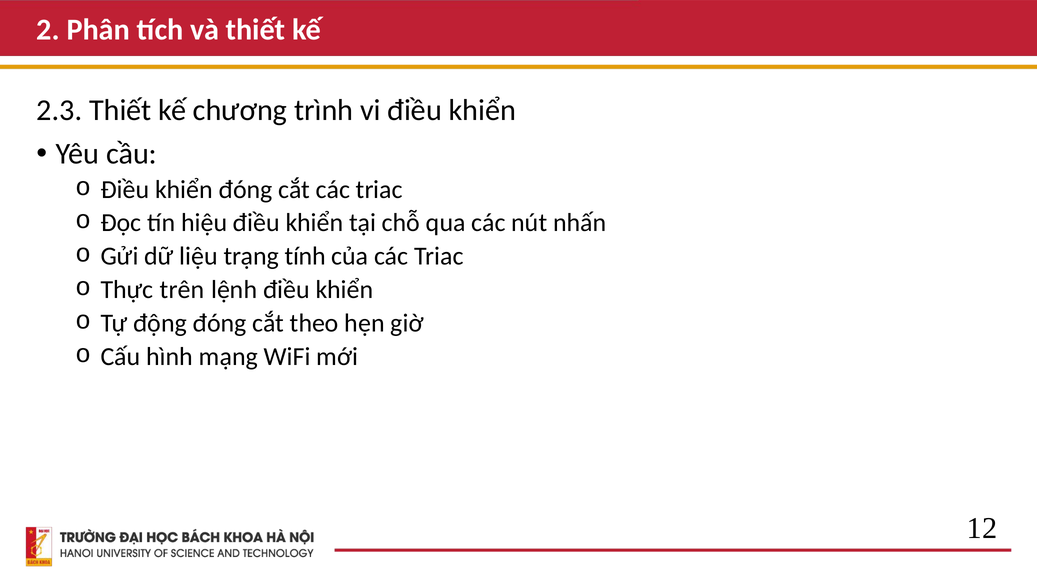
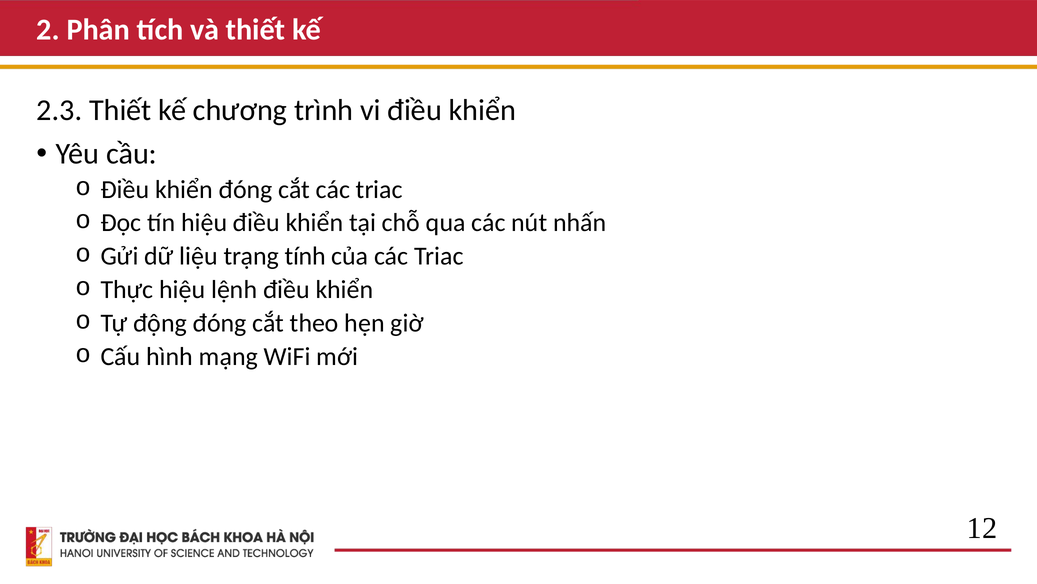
Thực trên: trên -> hiệu
